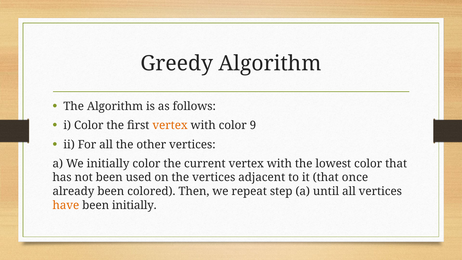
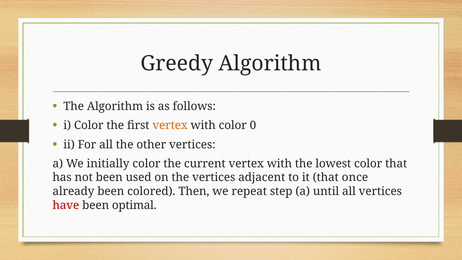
9: 9 -> 0
have colour: orange -> red
been initially: initially -> optimal
